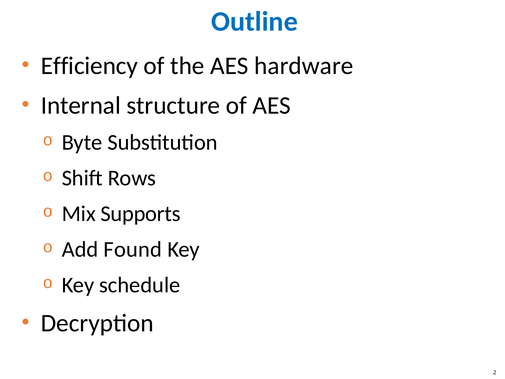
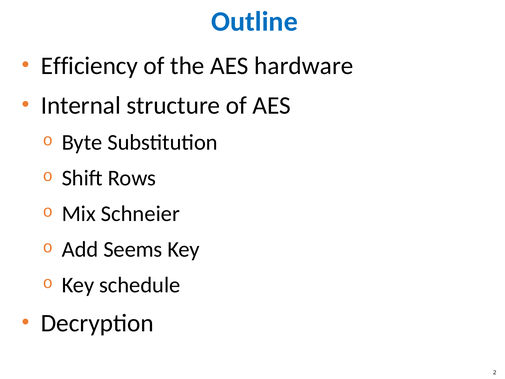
Supports: Supports -> Schneier
Found: Found -> Seems
